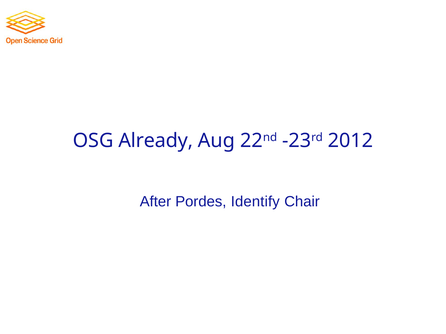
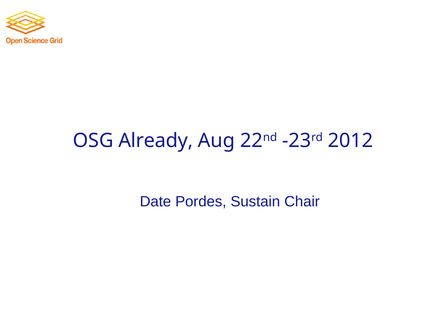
After: After -> Date
Identify: Identify -> Sustain
